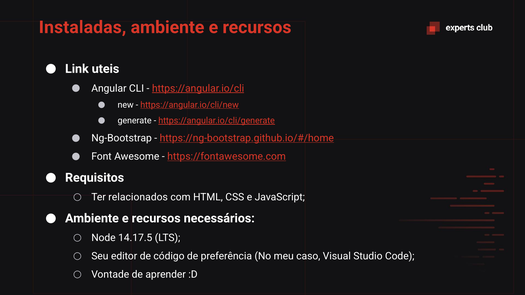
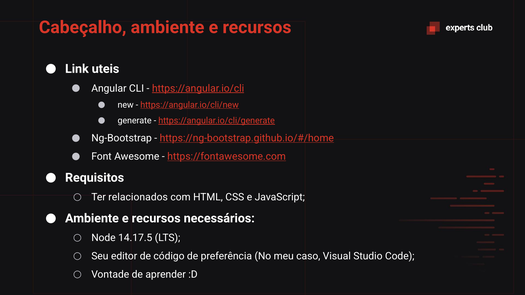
Instaladas: Instaladas -> Cabeçalho
